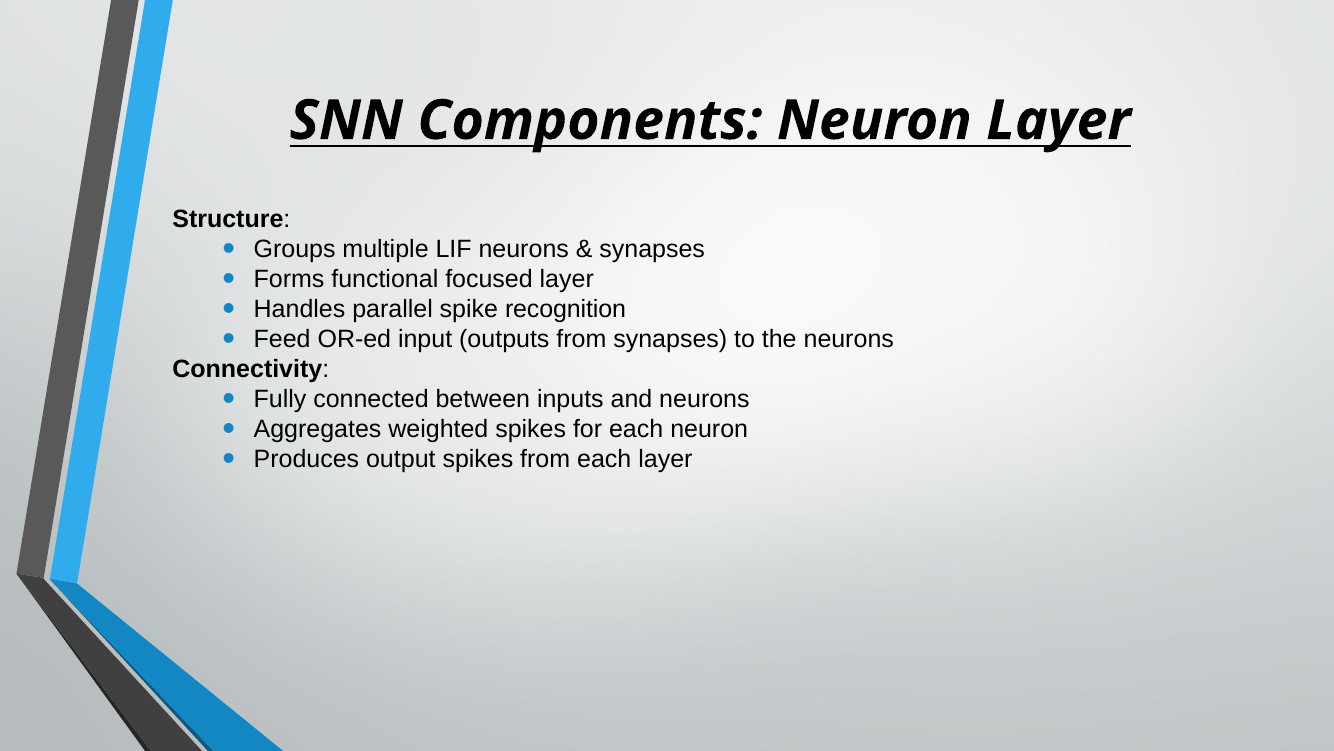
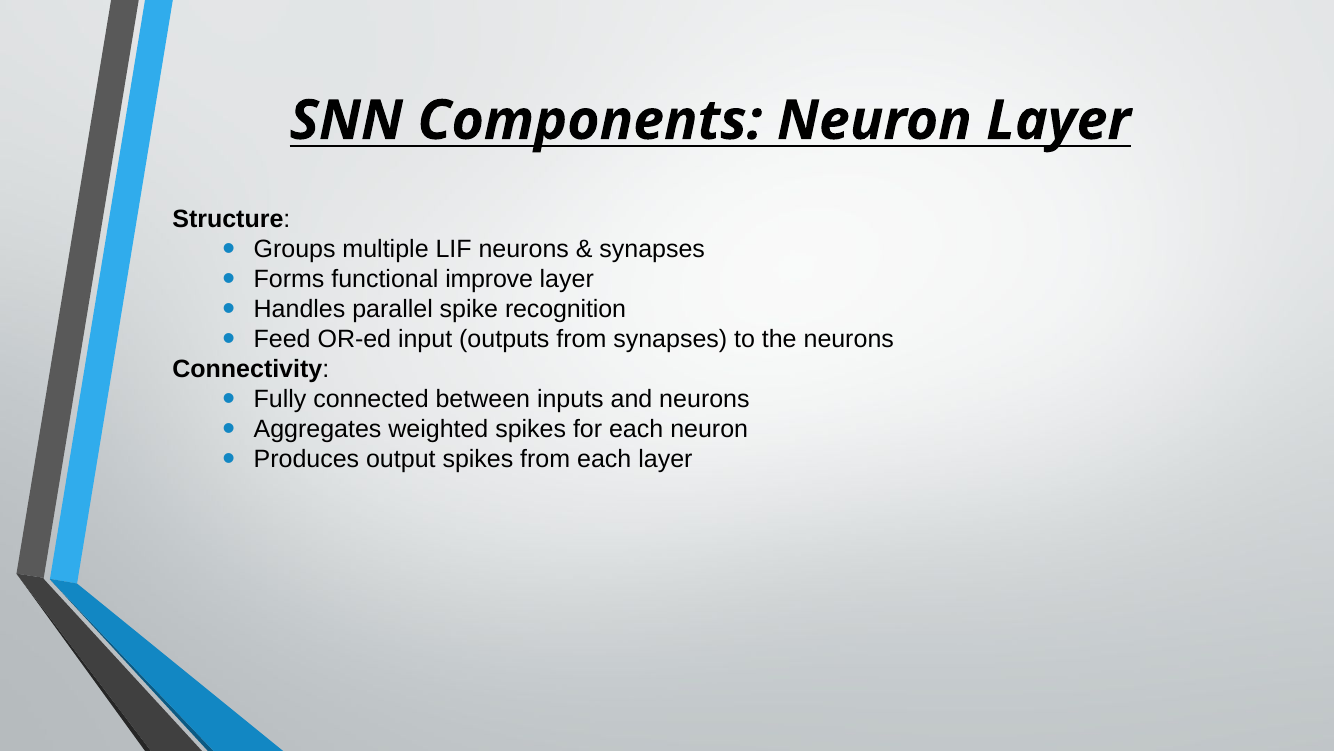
focused: focused -> improve
